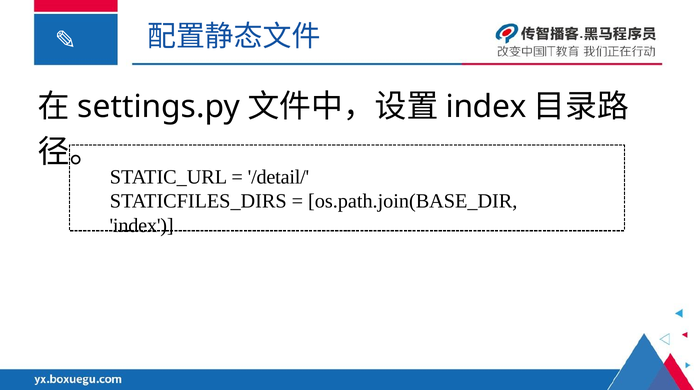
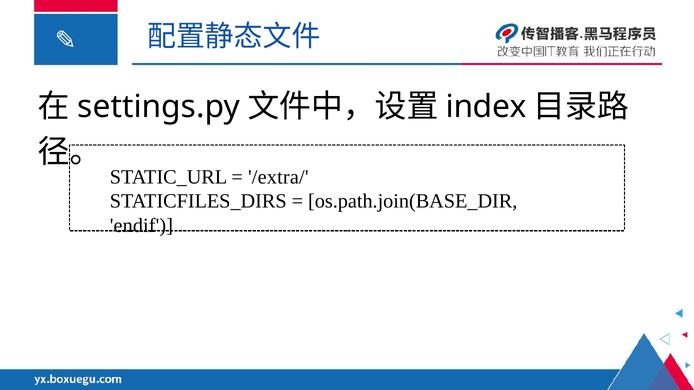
/detail/: /detail/ -> /extra/
index at (142, 226): index -> endif
